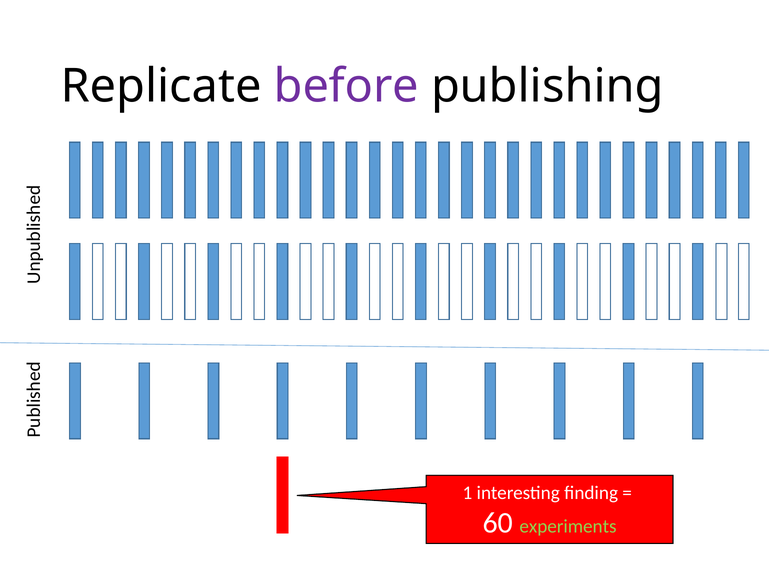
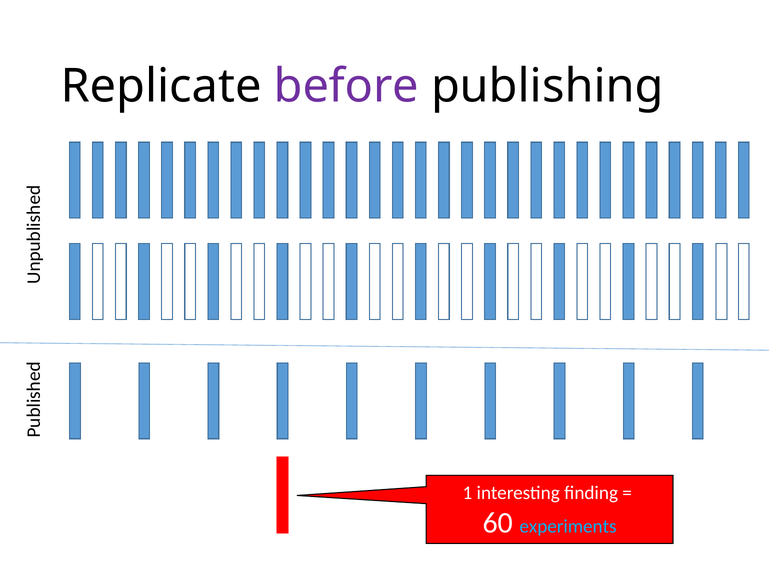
experiments colour: light green -> light blue
